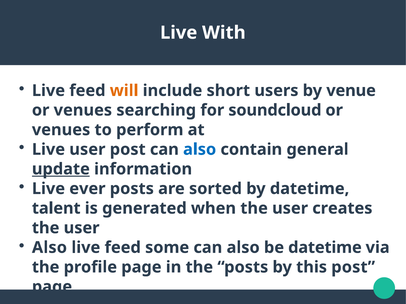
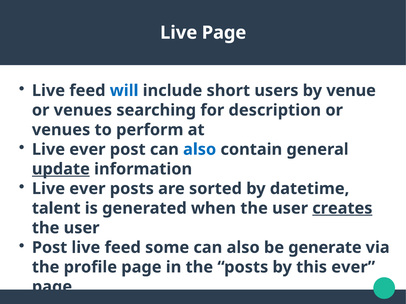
Live With: With -> Page
will colour: orange -> blue
soundcloud: soundcloud -> description
user at (87, 150): user -> ever
creates underline: none -> present
Also at (49, 248): Also -> Post
be datetime: datetime -> generate
this post: post -> ever
